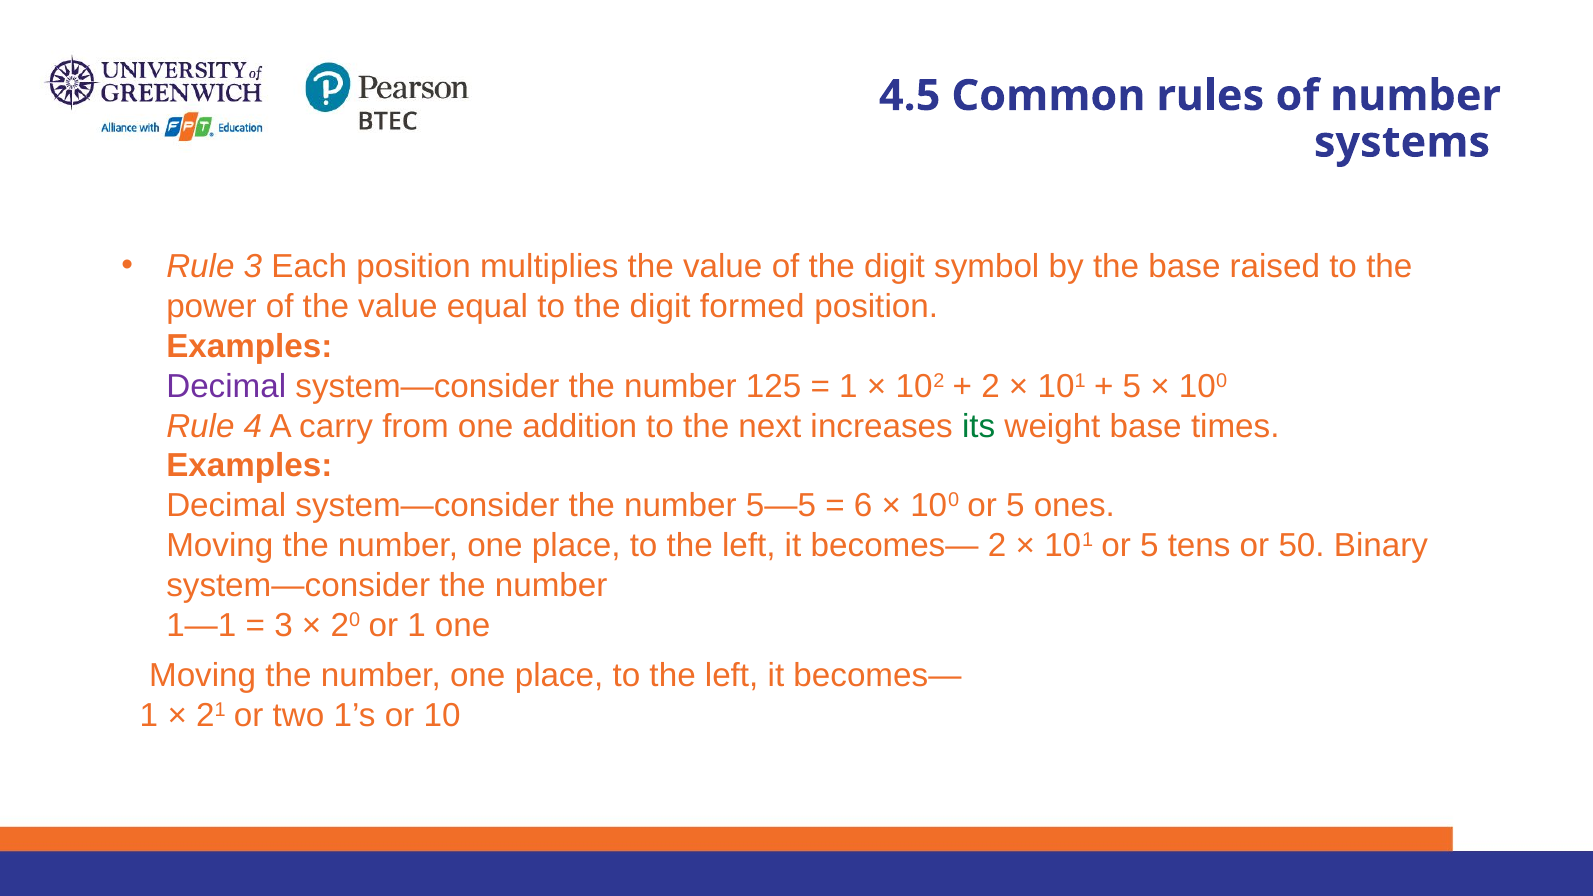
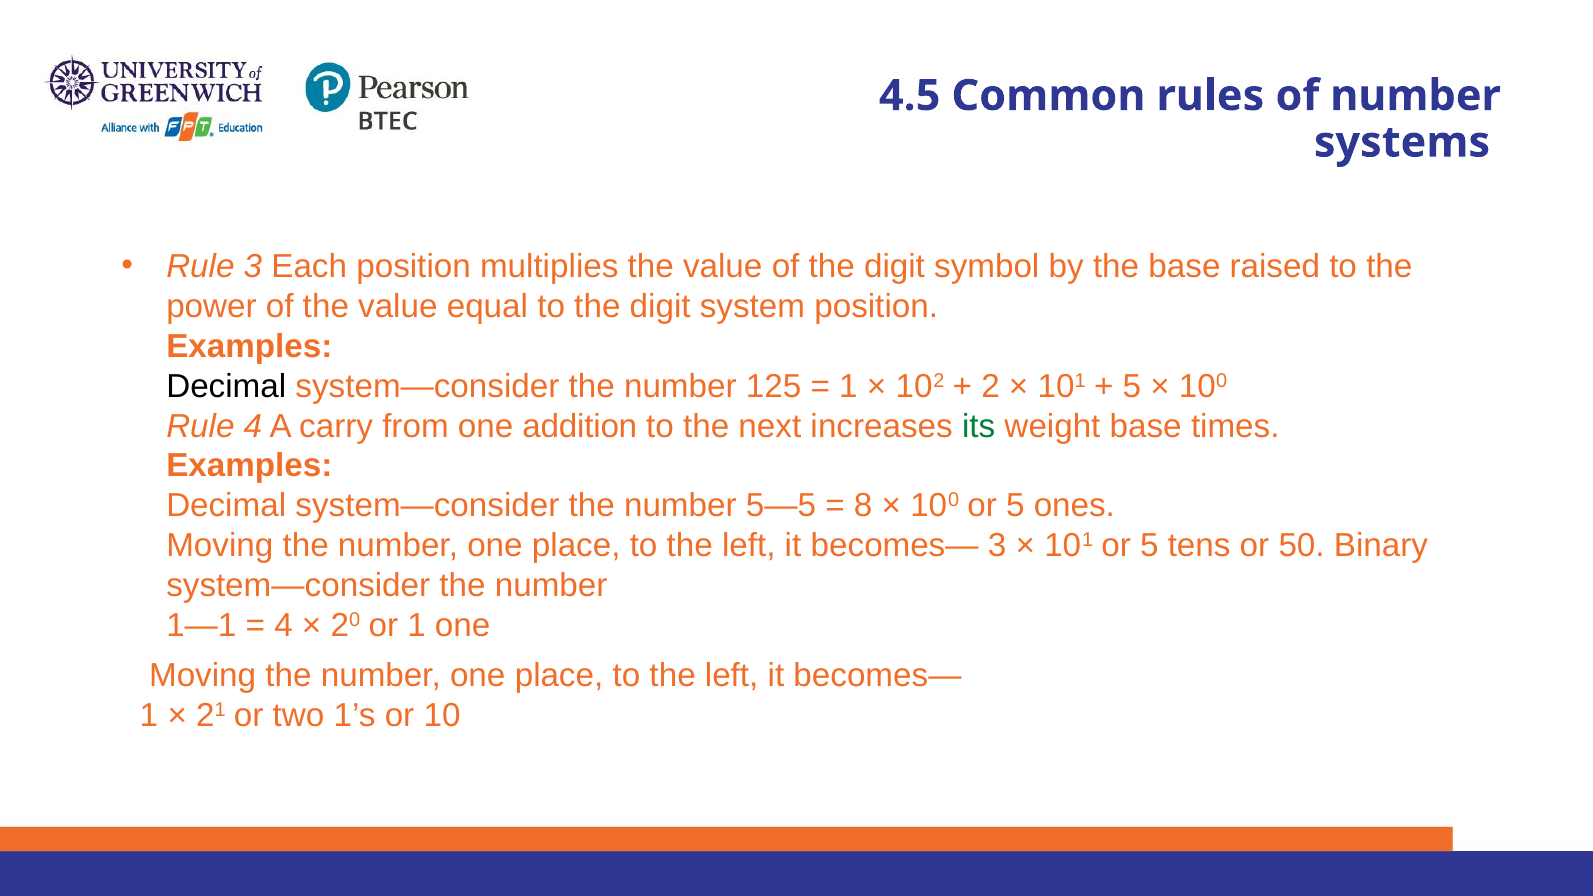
formed: formed -> system
Decimal at (226, 386) colour: purple -> black
6: 6 -> 8
becomes— 2: 2 -> 3
3 at (284, 625): 3 -> 4
